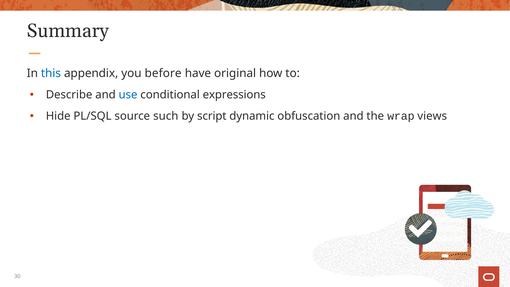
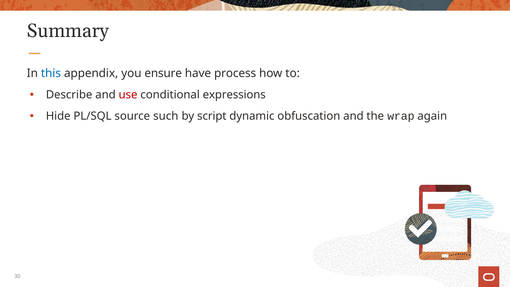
before: before -> ensure
original: original -> process
use colour: blue -> red
views: views -> again
